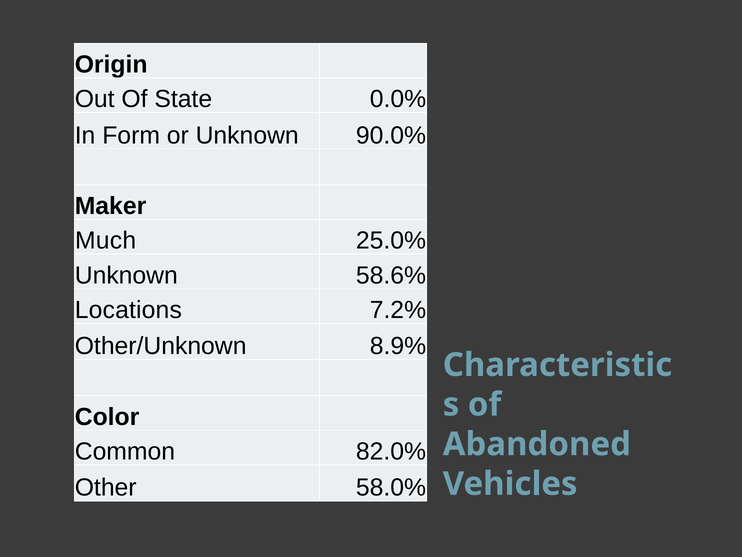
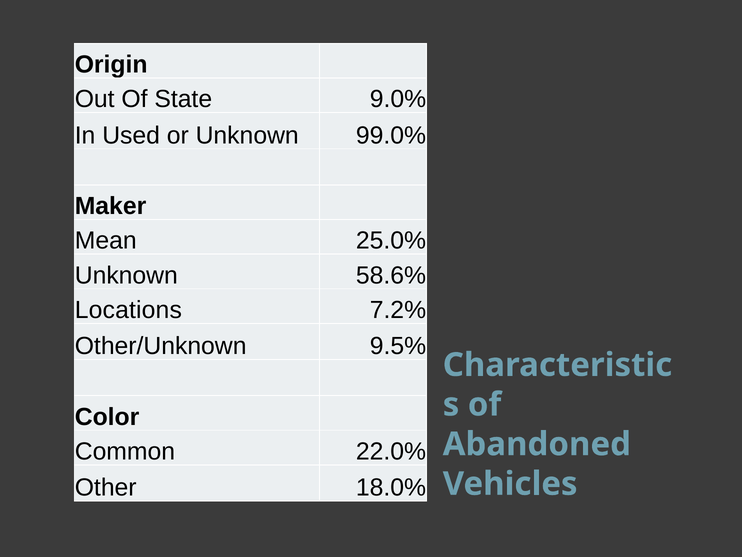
0.0%: 0.0% -> 9.0%
Form: Form -> Used
90.0%: 90.0% -> 99.0%
Much: Much -> Mean
8.9%: 8.9% -> 9.5%
82.0%: 82.0% -> 22.0%
58.0%: 58.0% -> 18.0%
